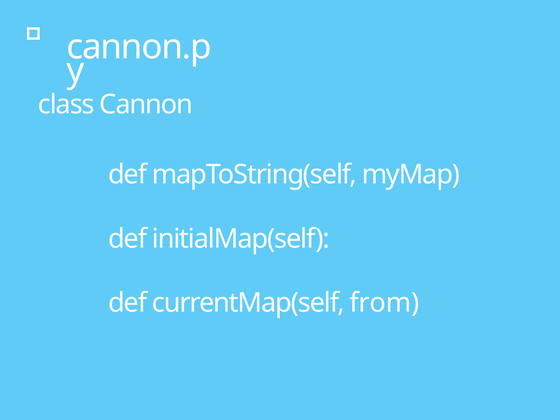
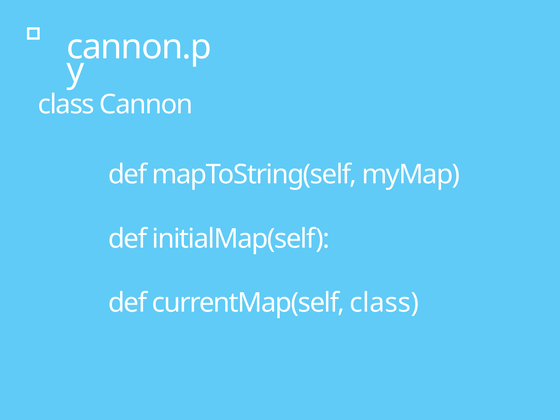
currentMap(self from: from -> class
